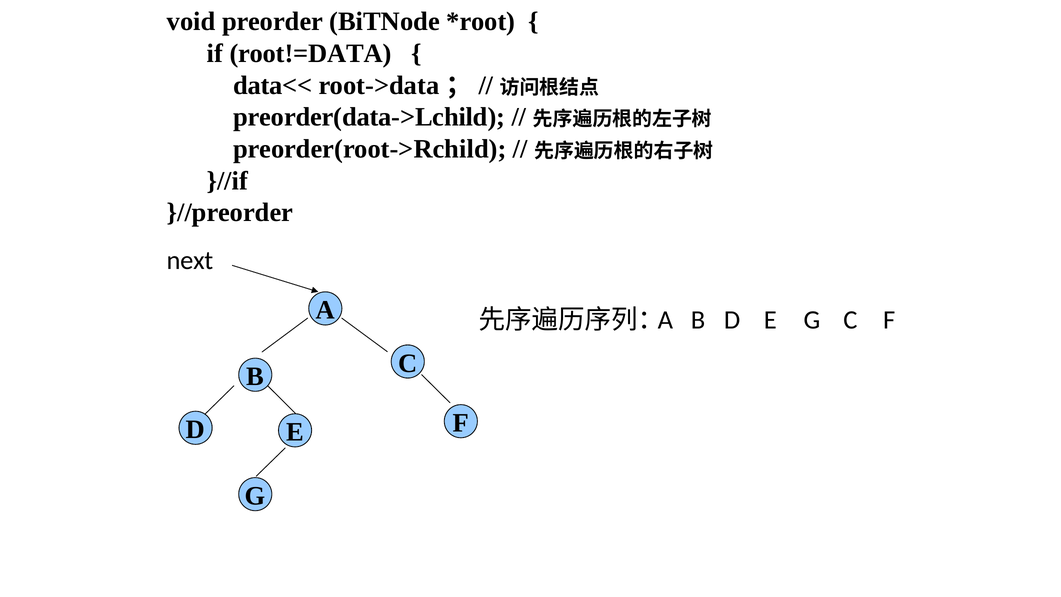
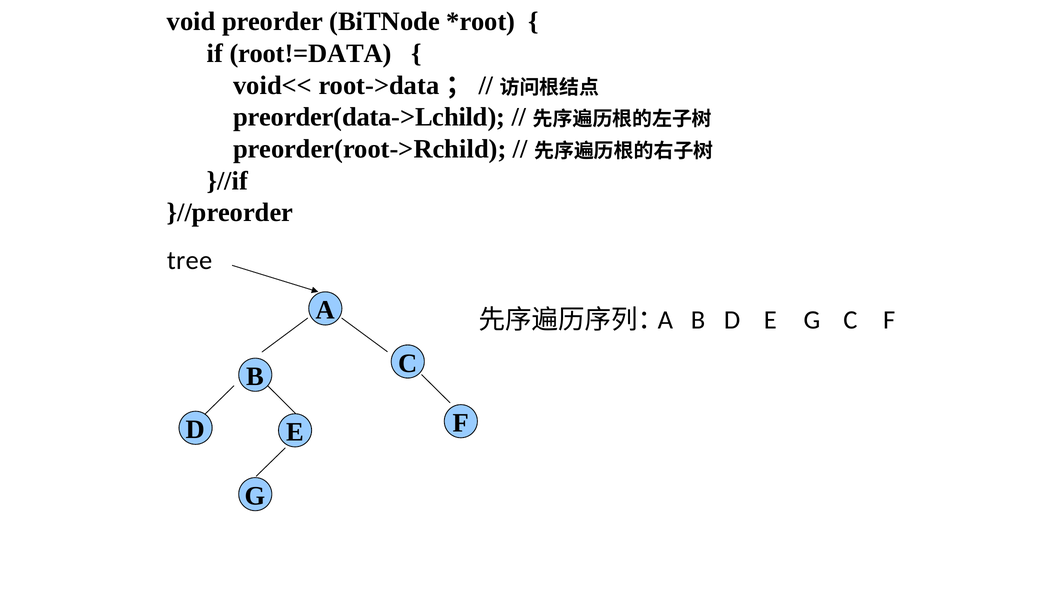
data<<: data<< -> void<<
next: next -> tree
